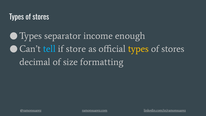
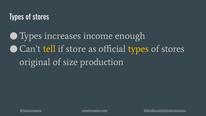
separator: separator -> increases
tell colour: light blue -> yellow
decimal: decimal -> original
formatting: formatting -> production
